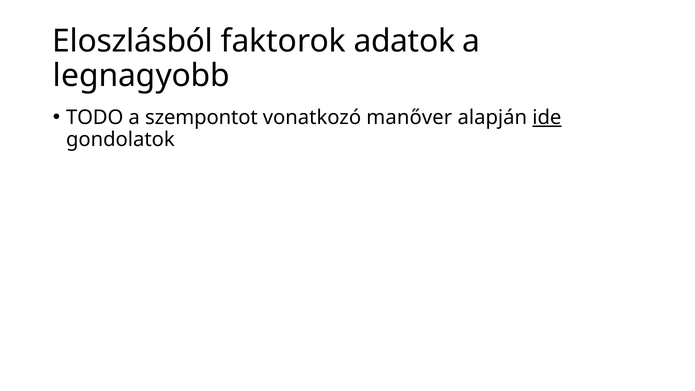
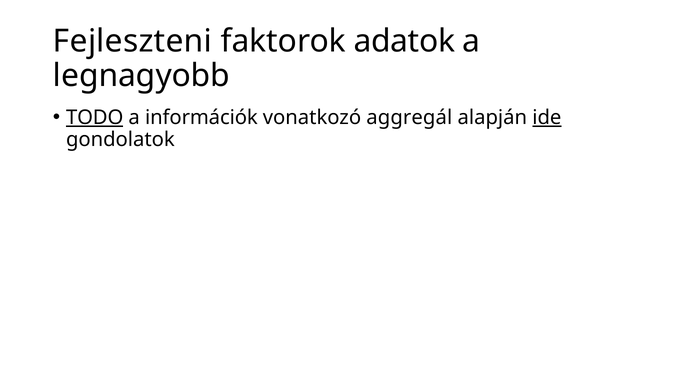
Eloszlásból: Eloszlásból -> Fejleszteni
TODO underline: none -> present
szempontot: szempontot -> információk
manőver: manőver -> aggregál
